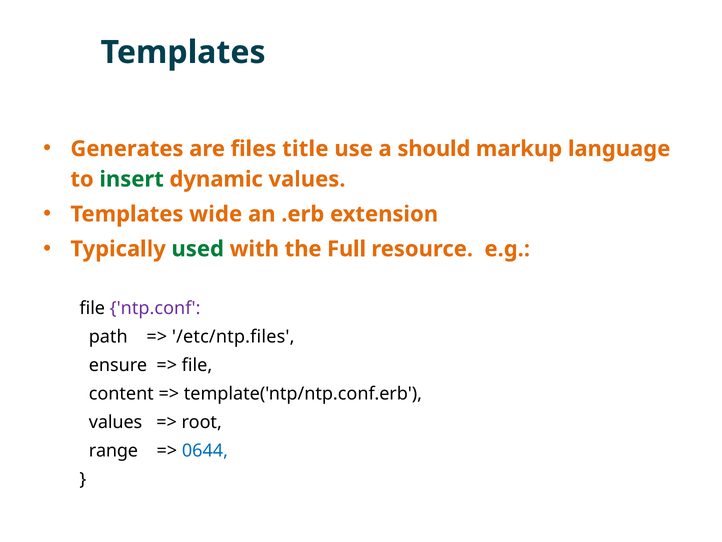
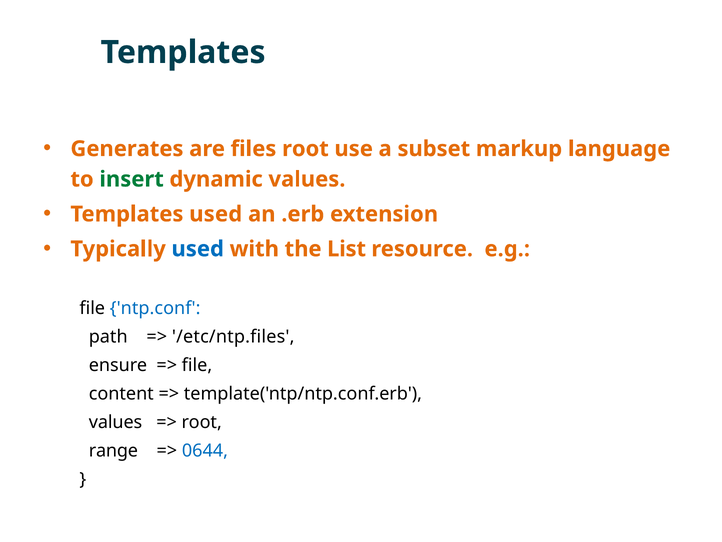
files title: title -> root
should: should -> subset
Templates wide: wide -> used
used at (198, 249) colour: green -> blue
Full: Full -> List
ntp.conf colour: purple -> blue
